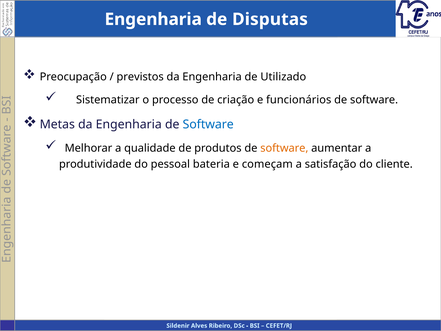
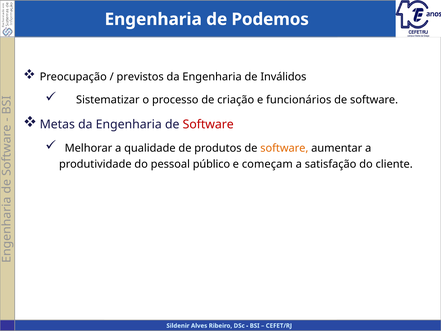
Disputas: Disputas -> Podemos
Utilizado: Utilizado -> Inválidos
Software at (208, 124) colour: blue -> red
bateria: bateria -> público
